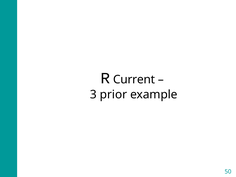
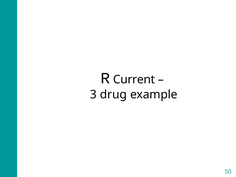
prior: prior -> drug
